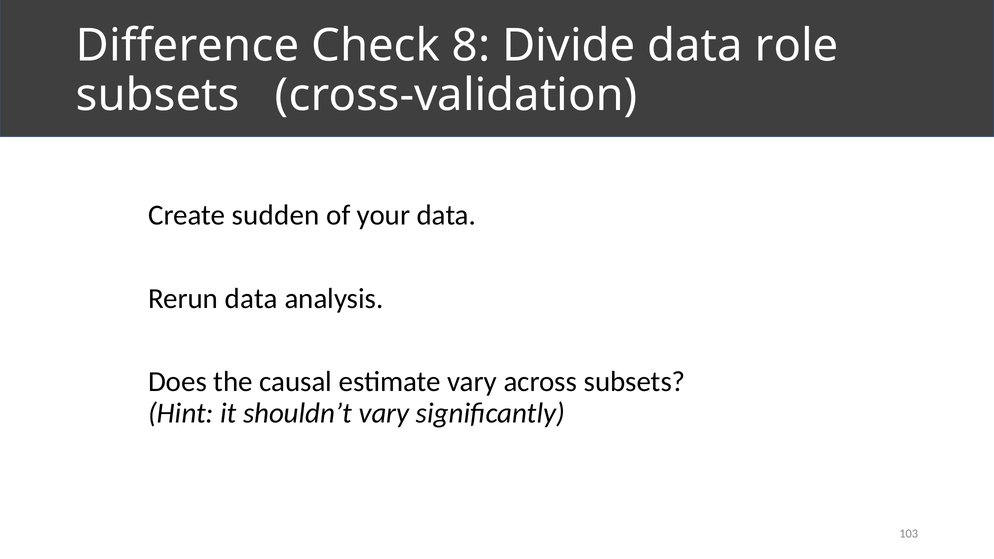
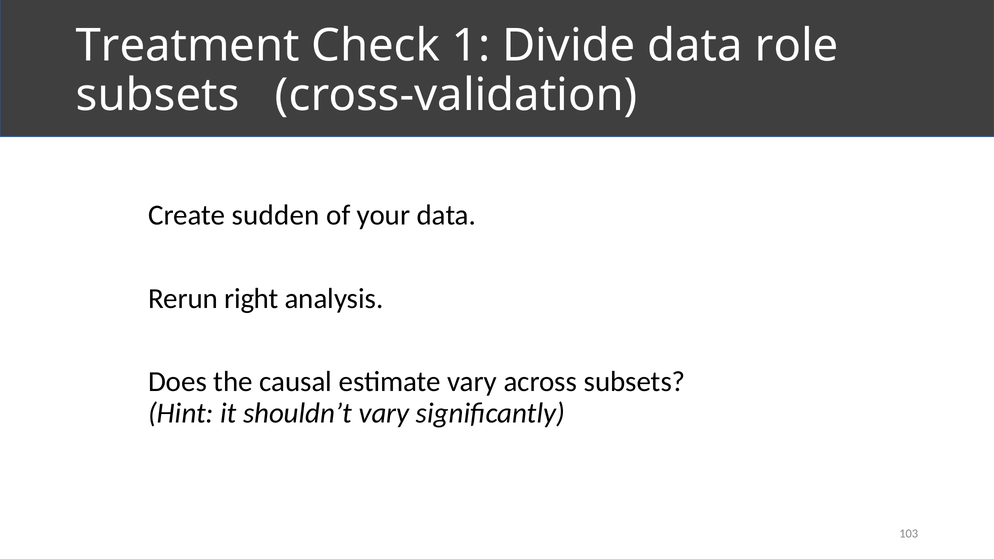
Difference: Difference -> Treatment
8: 8 -> 1
Rerun data: data -> right
